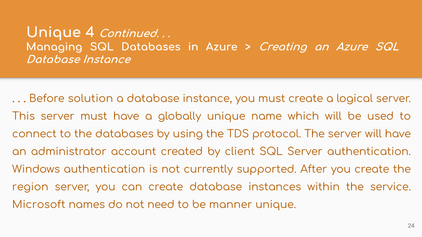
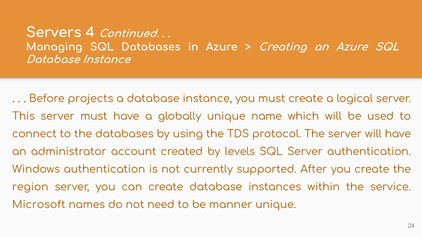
Unique at (54, 33): Unique -> Servers
solution: solution -> projects
client: client -> levels
